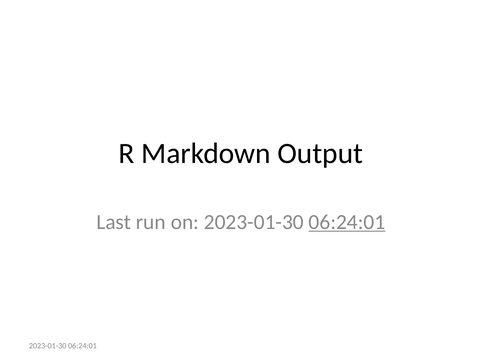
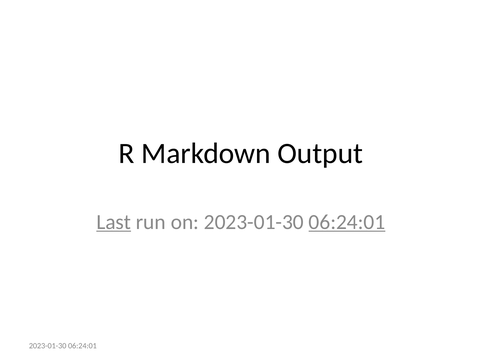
Last underline: none -> present
